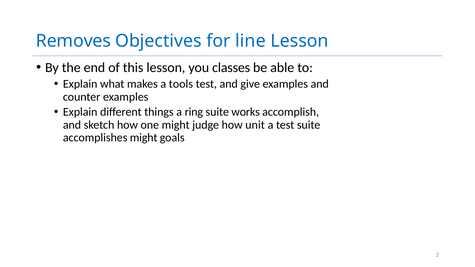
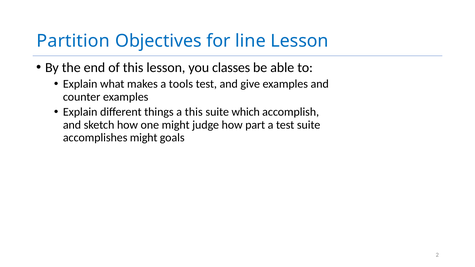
Removes: Removes -> Partition
a ring: ring -> this
works: works -> which
unit: unit -> part
